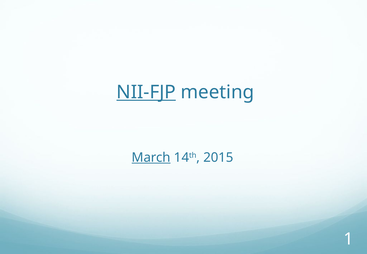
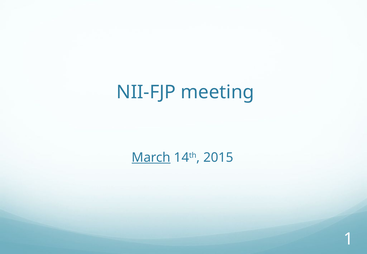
NII-FJP underline: present -> none
